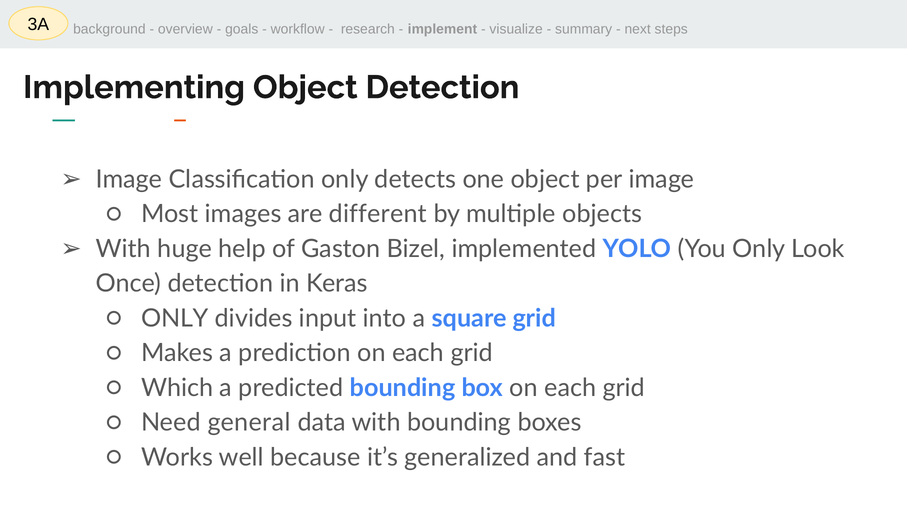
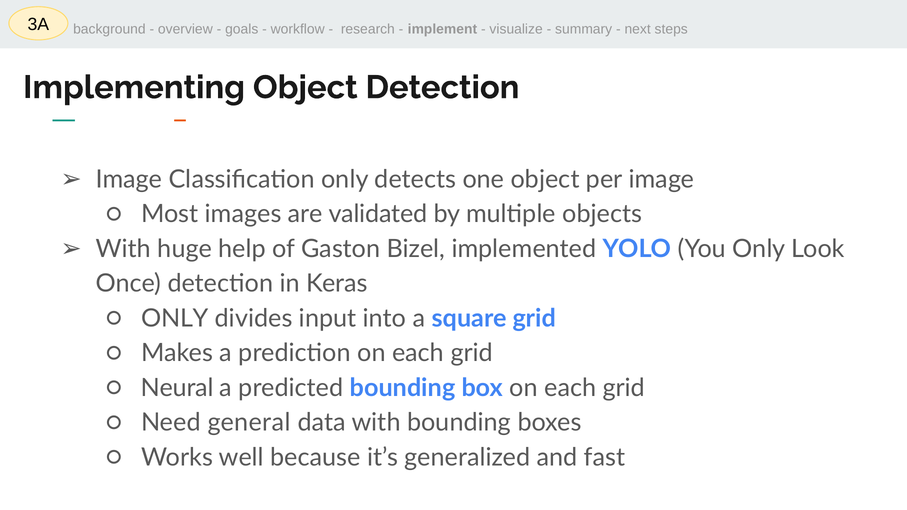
different: different -> validated
Which: Which -> Neural
